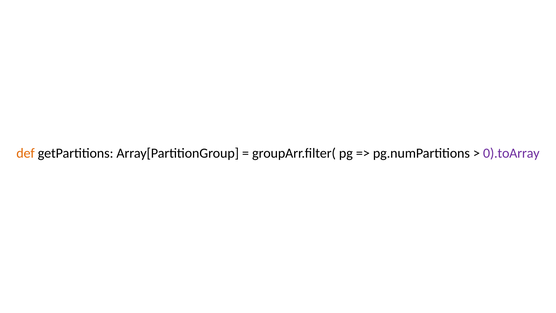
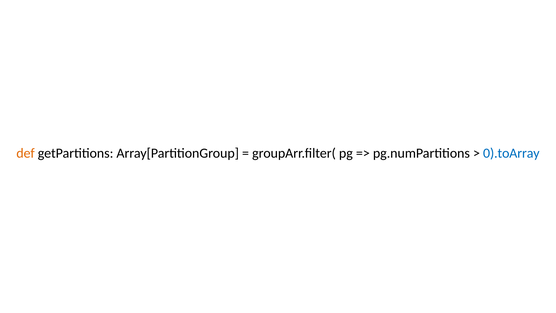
0).toArray colour: purple -> blue
